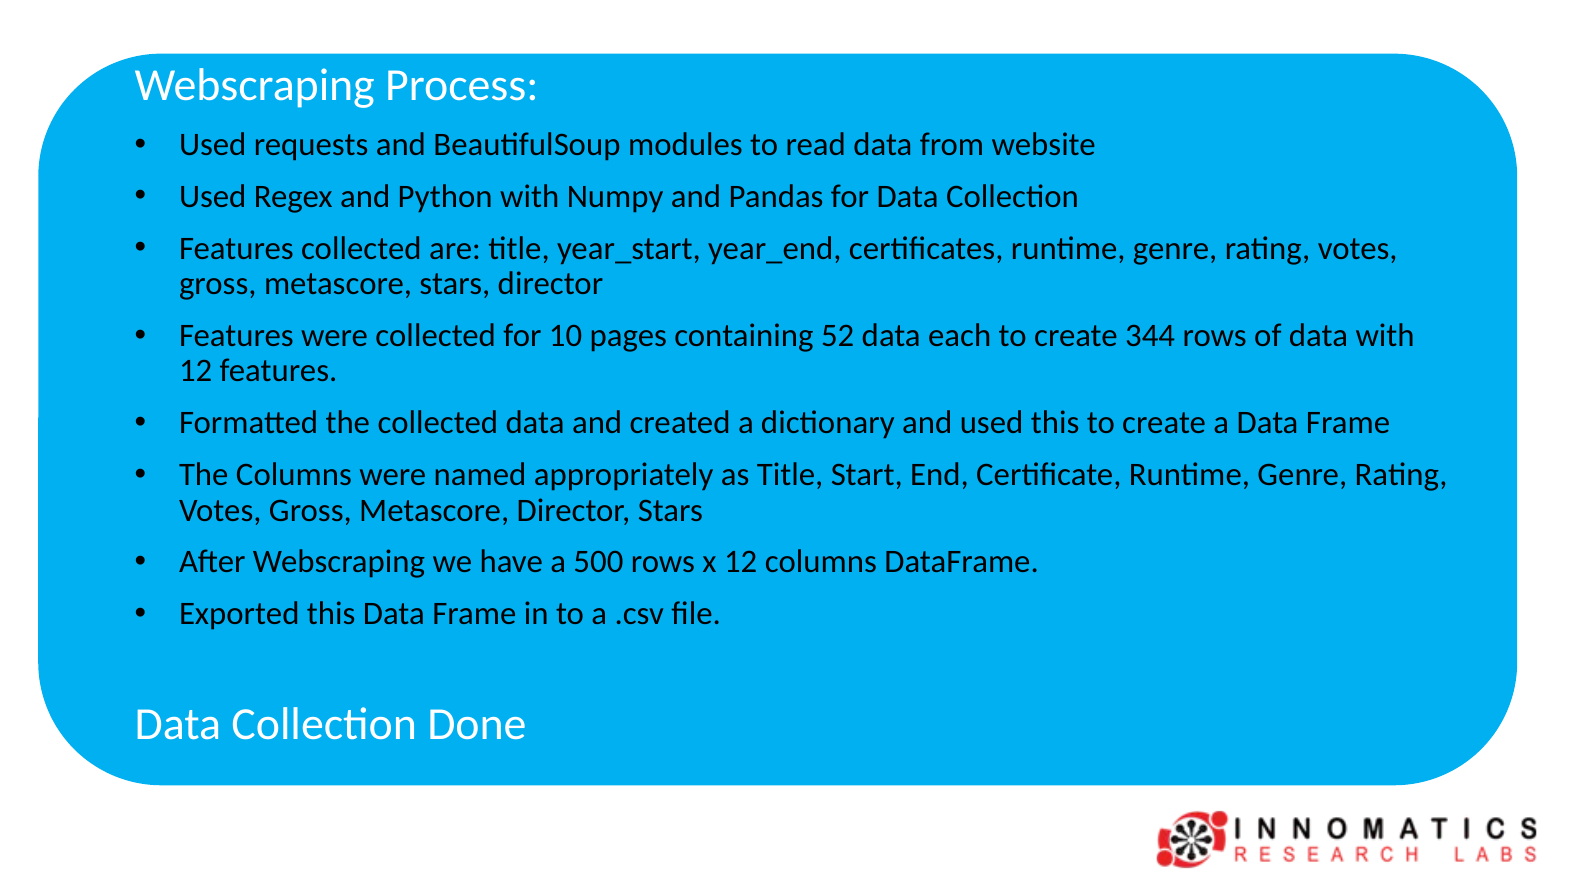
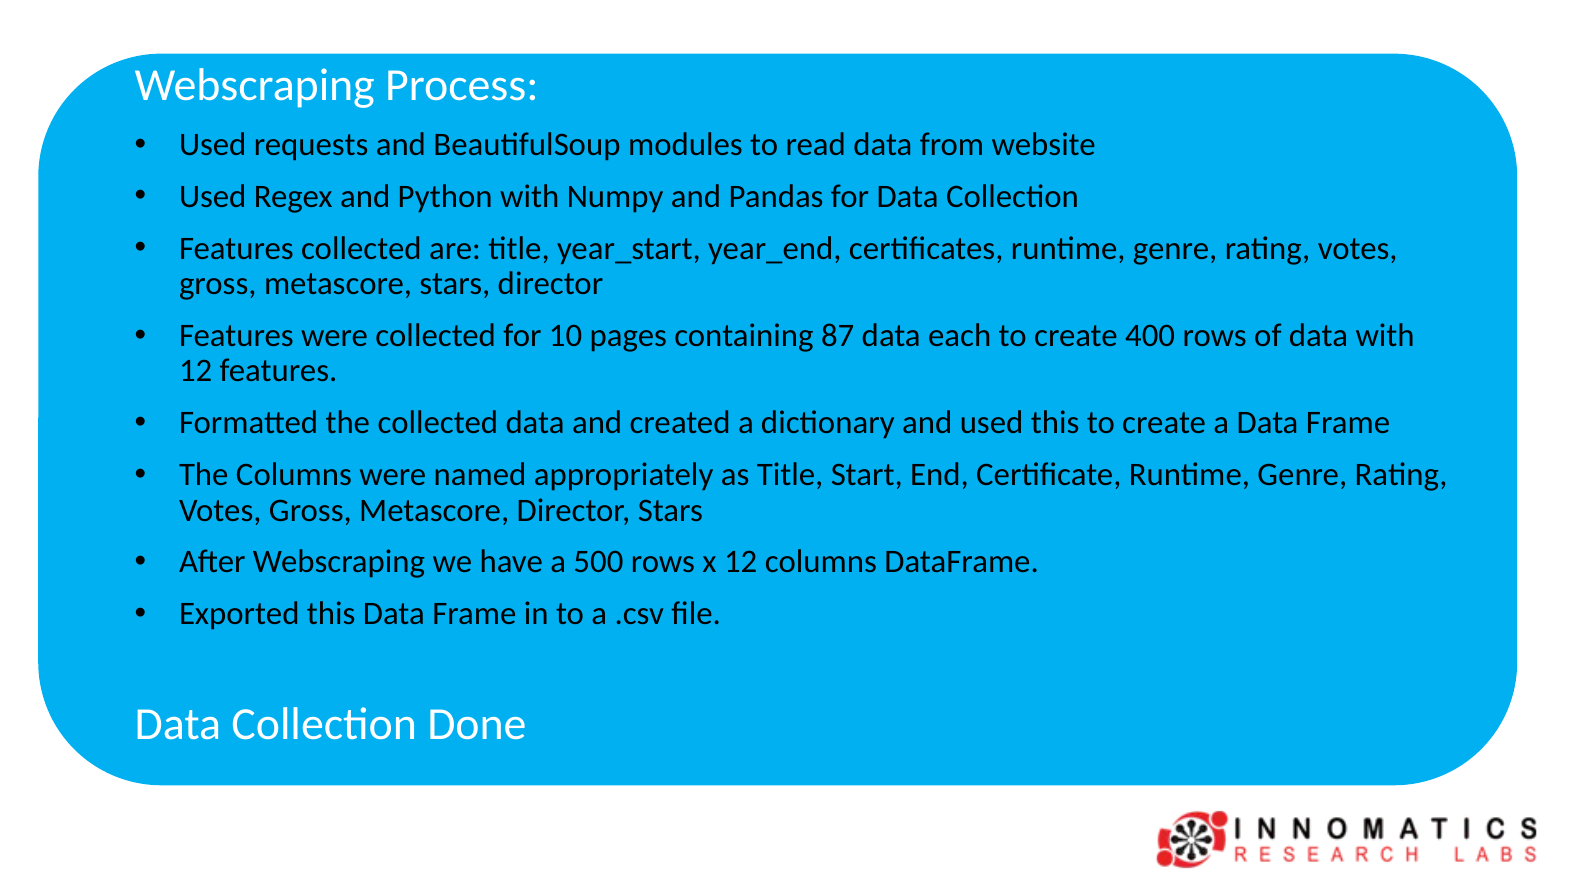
52: 52 -> 87
344: 344 -> 400
